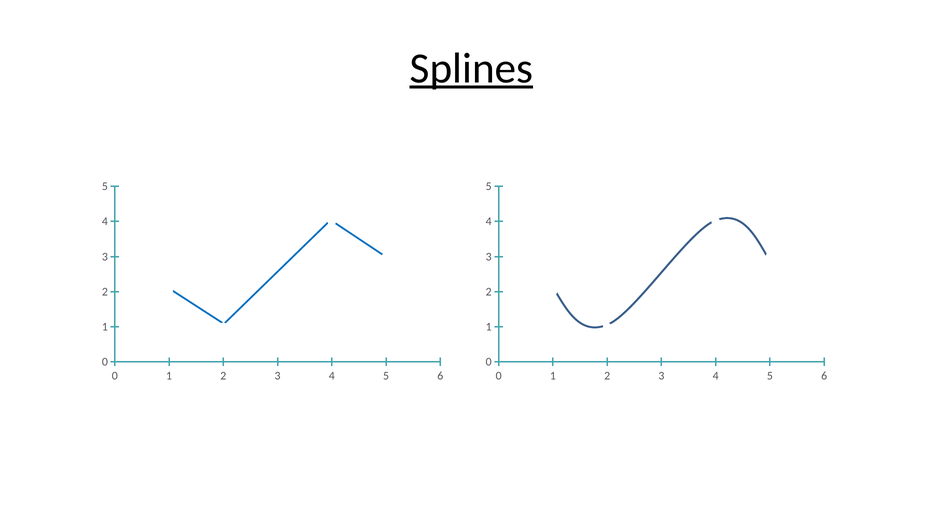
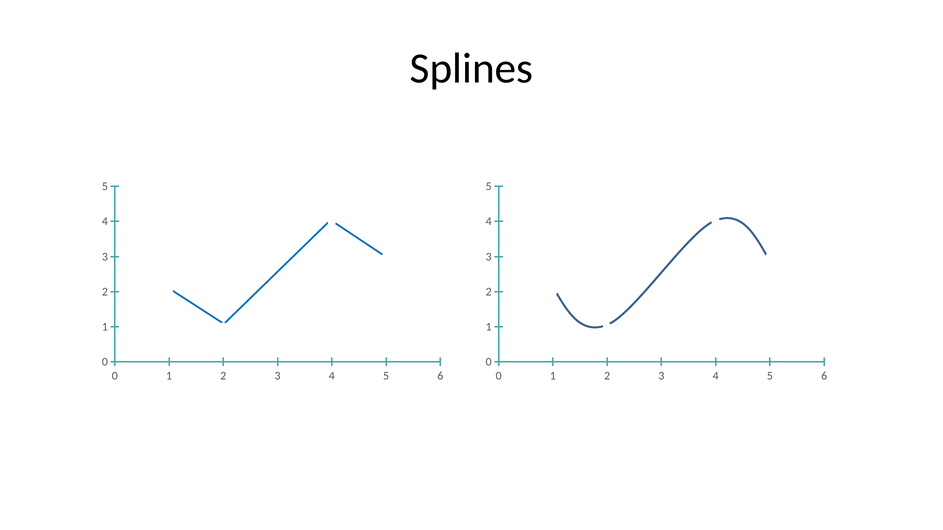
Splines underline: present -> none
